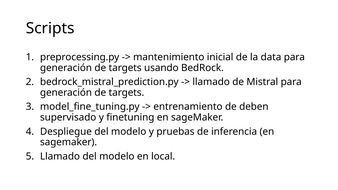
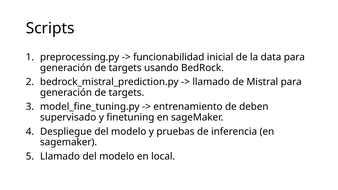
mantenimiento: mantenimiento -> funcionabilidad
